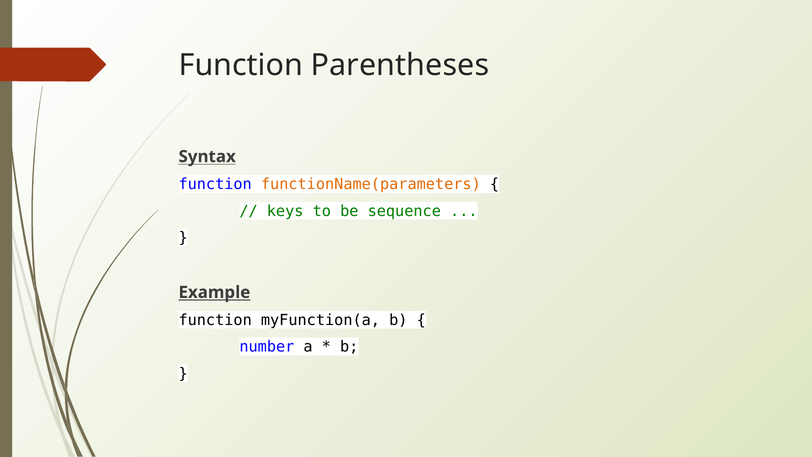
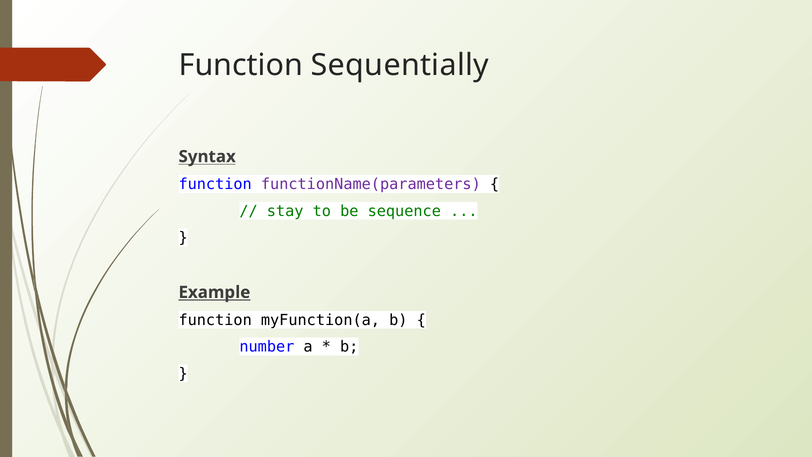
Parentheses: Parentheses -> Sequentially
functionName(parameters colour: orange -> purple
keys: keys -> stay
